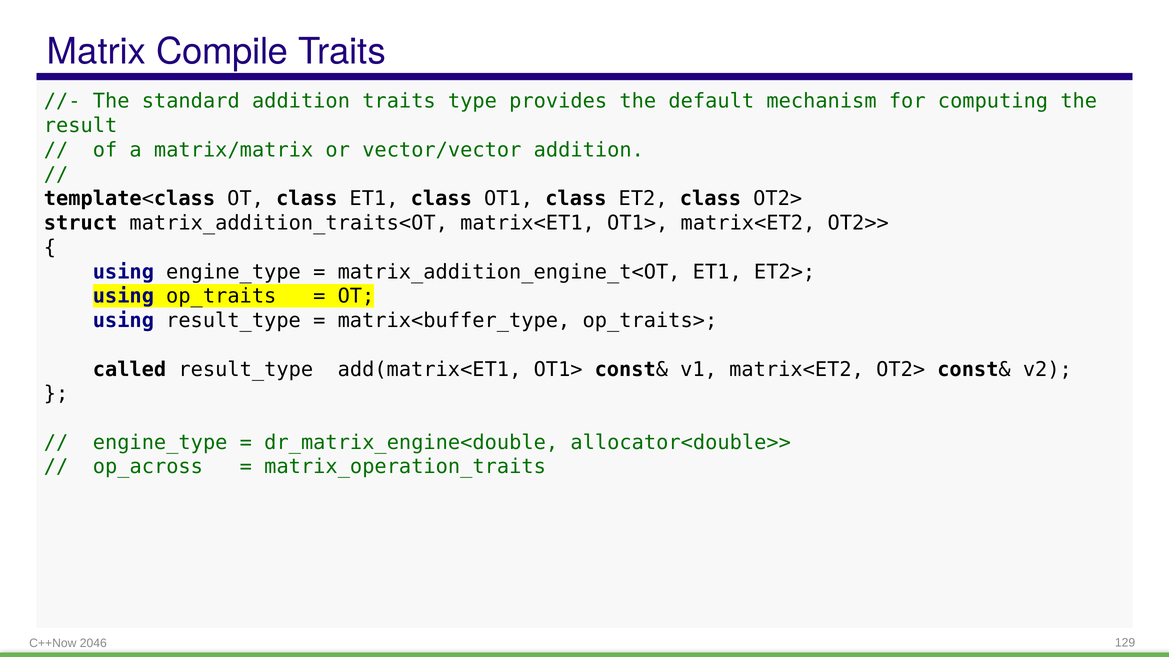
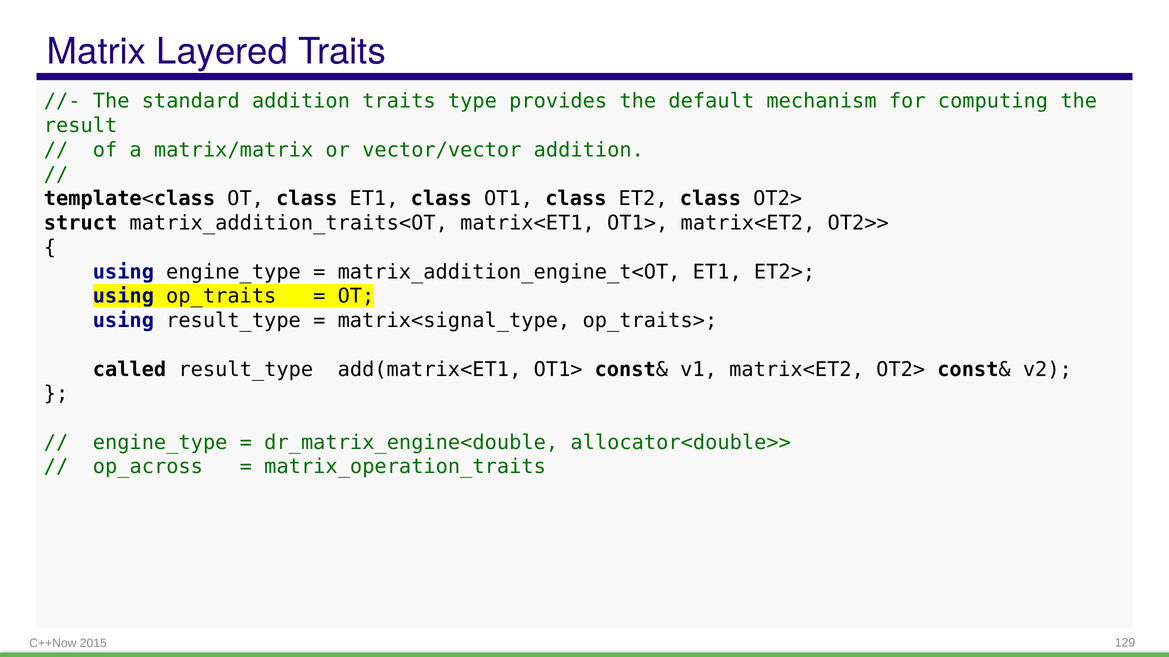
Compile: Compile -> Layered
matrix<buffer_type: matrix<buffer_type -> matrix<signal_type
2046: 2046 -> 2015
